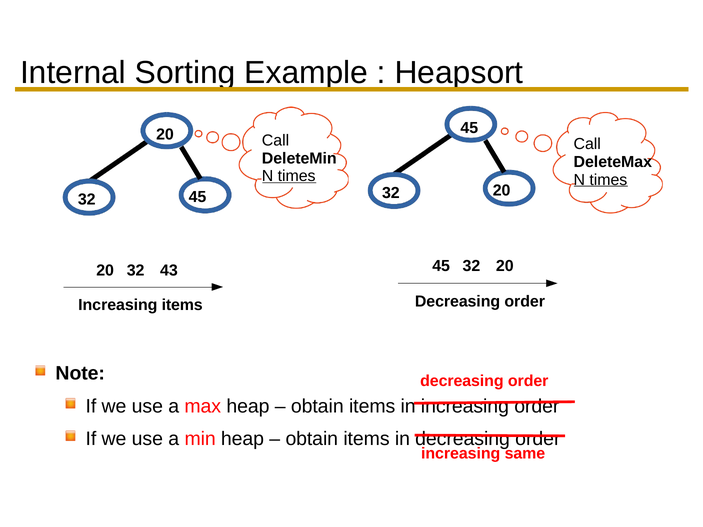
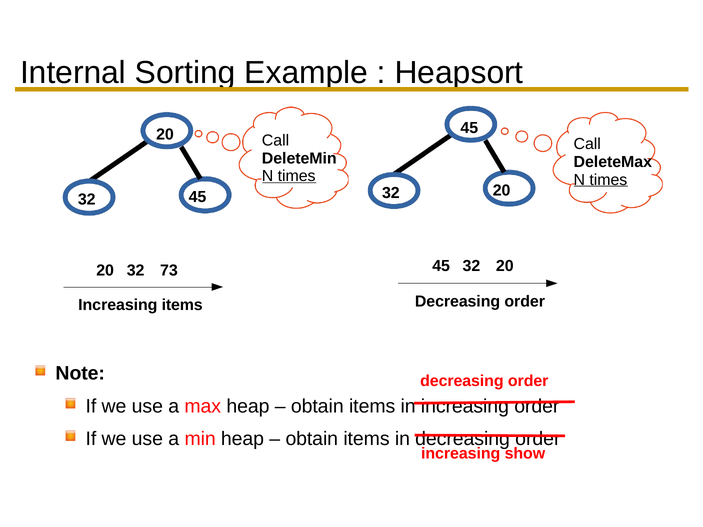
43: 43 -> 73
same: same -> show
